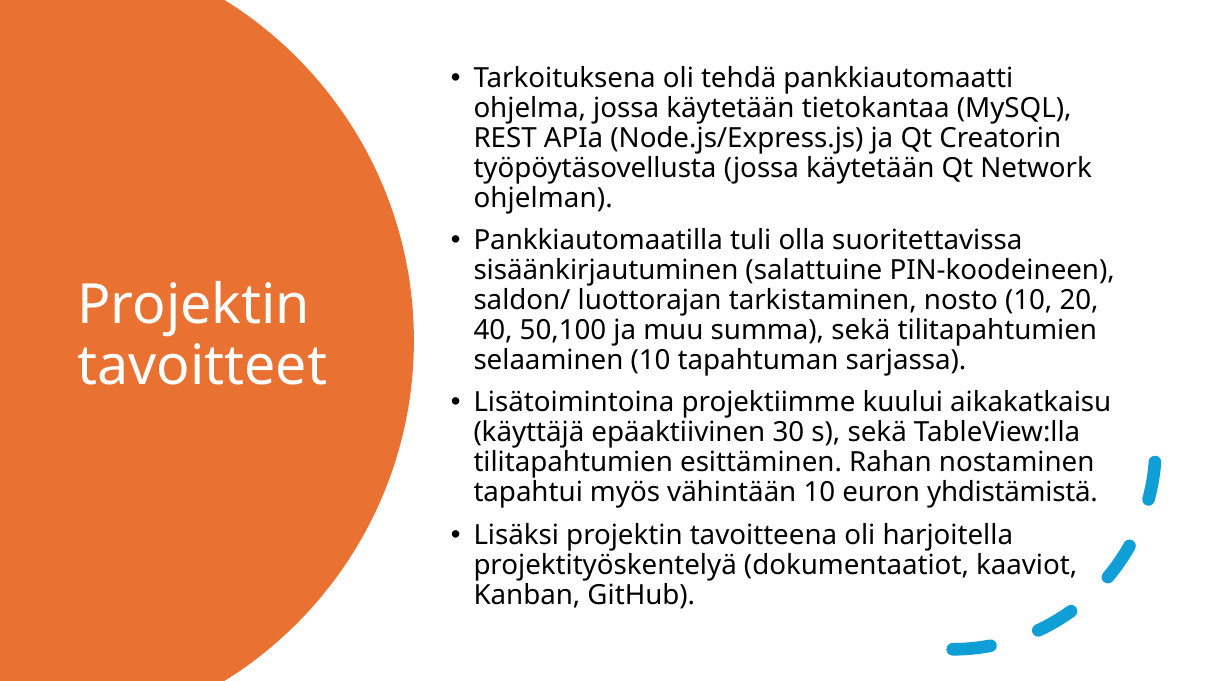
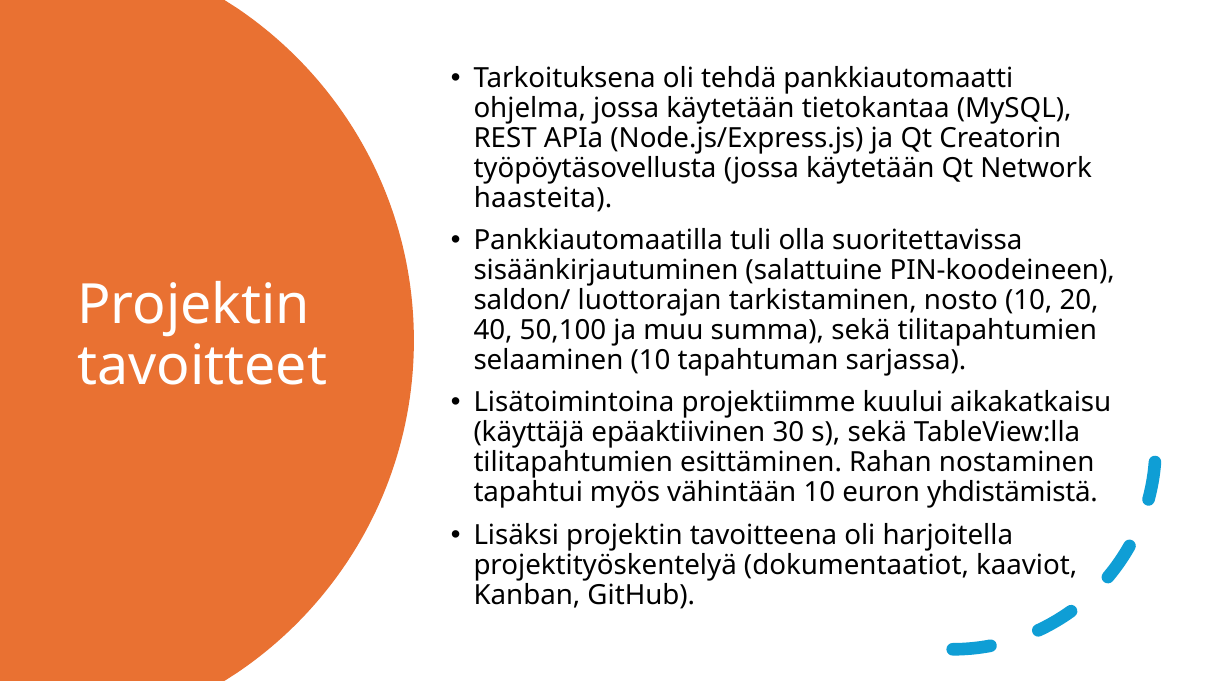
ohjelman: ohjelman -> haasteita
